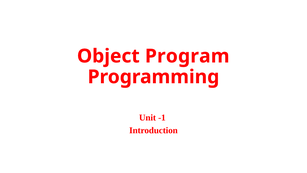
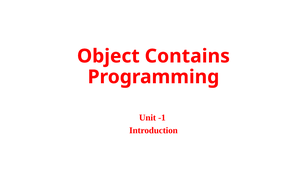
Program: Program -> Contains
